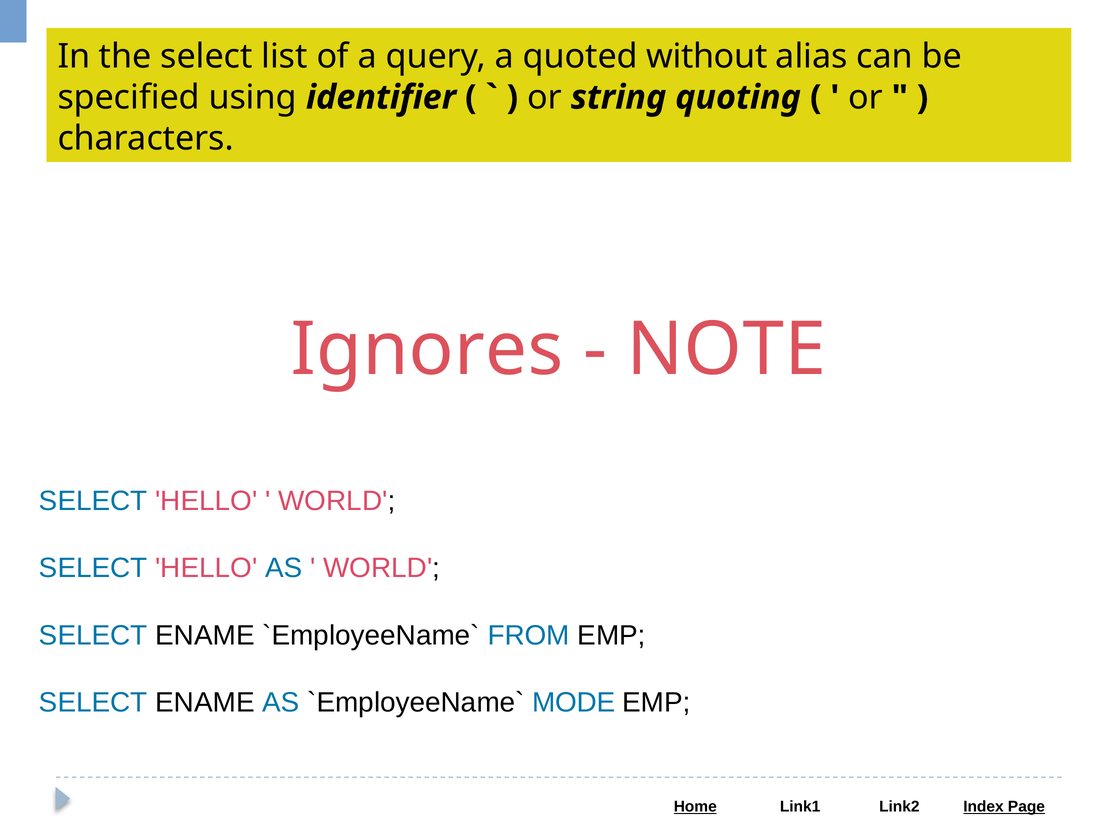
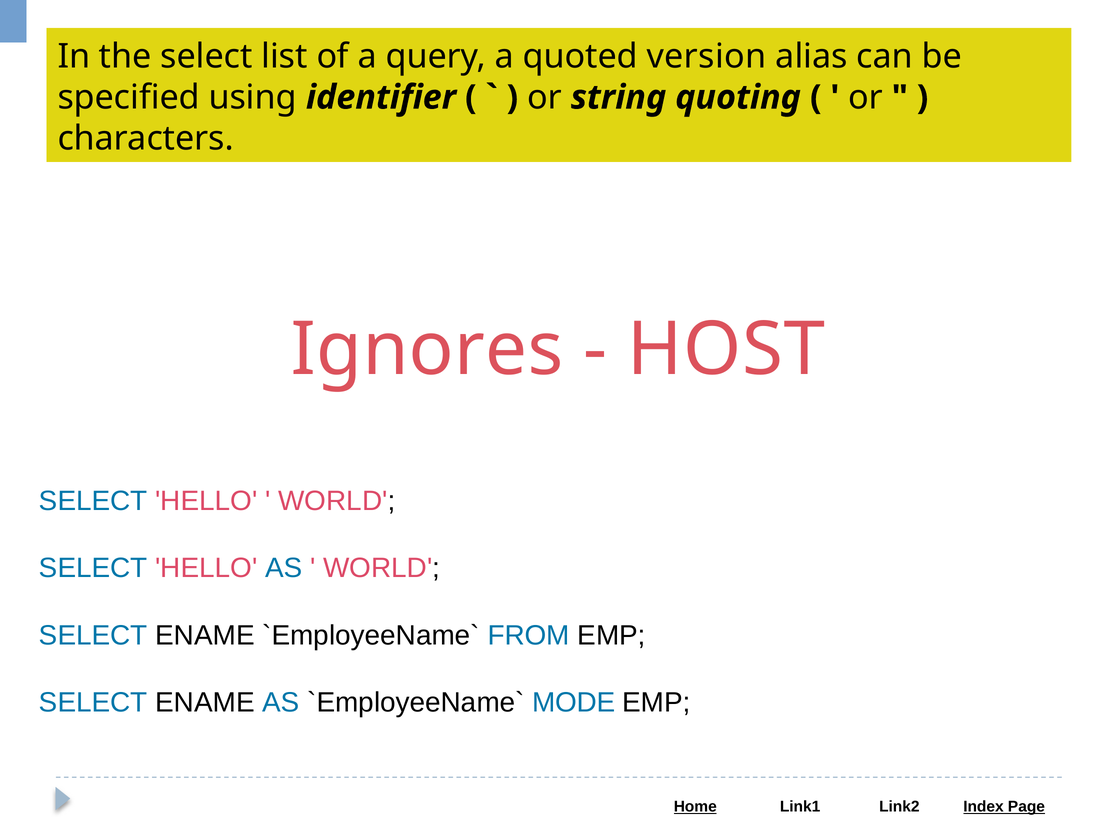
without: without -> version
NOTE: NOTE -> HOST
